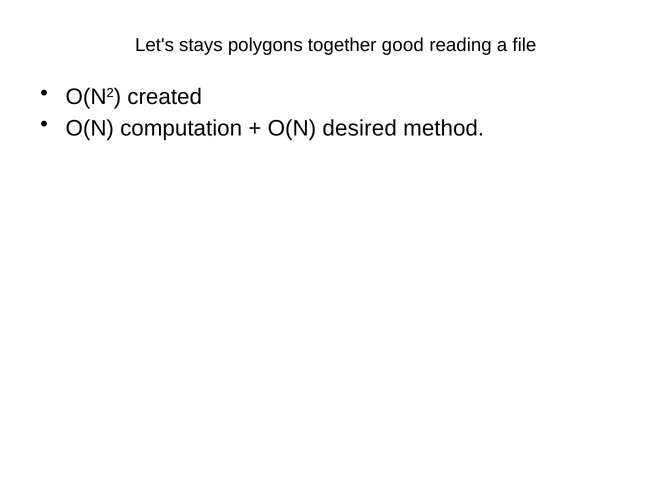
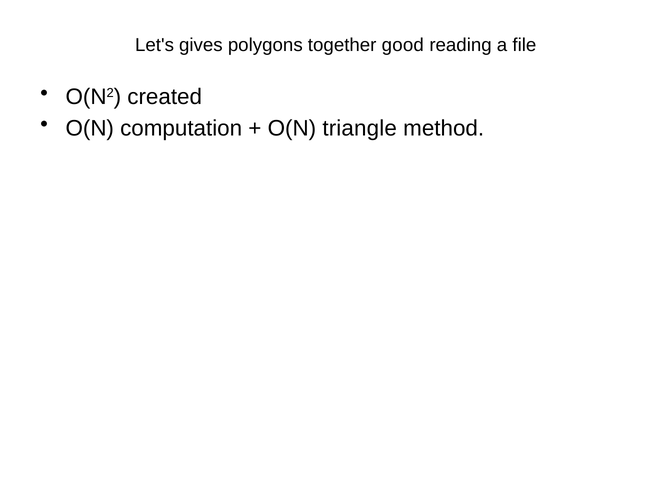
stays: stays -> gives
desired: desired -> triangle
